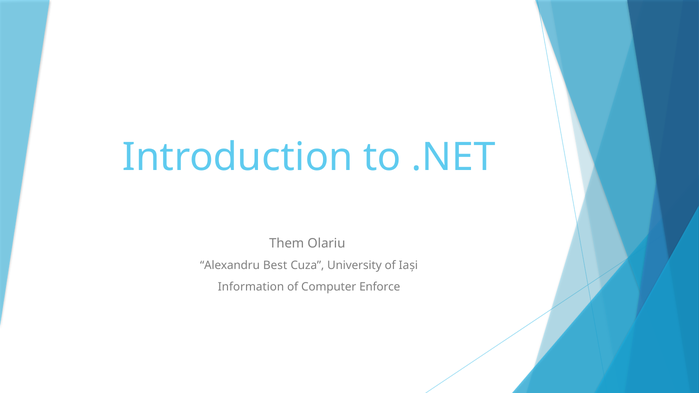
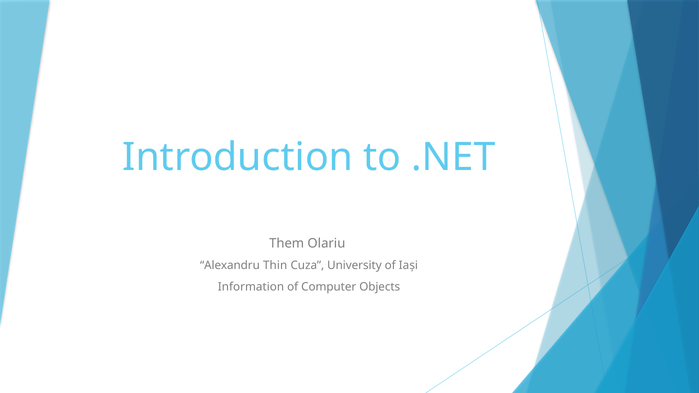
Best: Best -> Thin
Enforce: Enforce -> Objects
